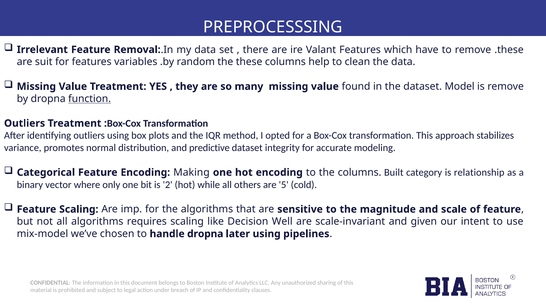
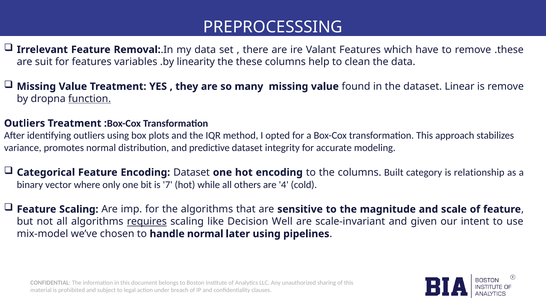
random: random -> linearity
Model: Model -> Linear
Encoding Making: Making -> Dataset
2: 2 -> 7
5: 5 -> 4
requires underline: none -> present
handle dropna: dropna -> normal
